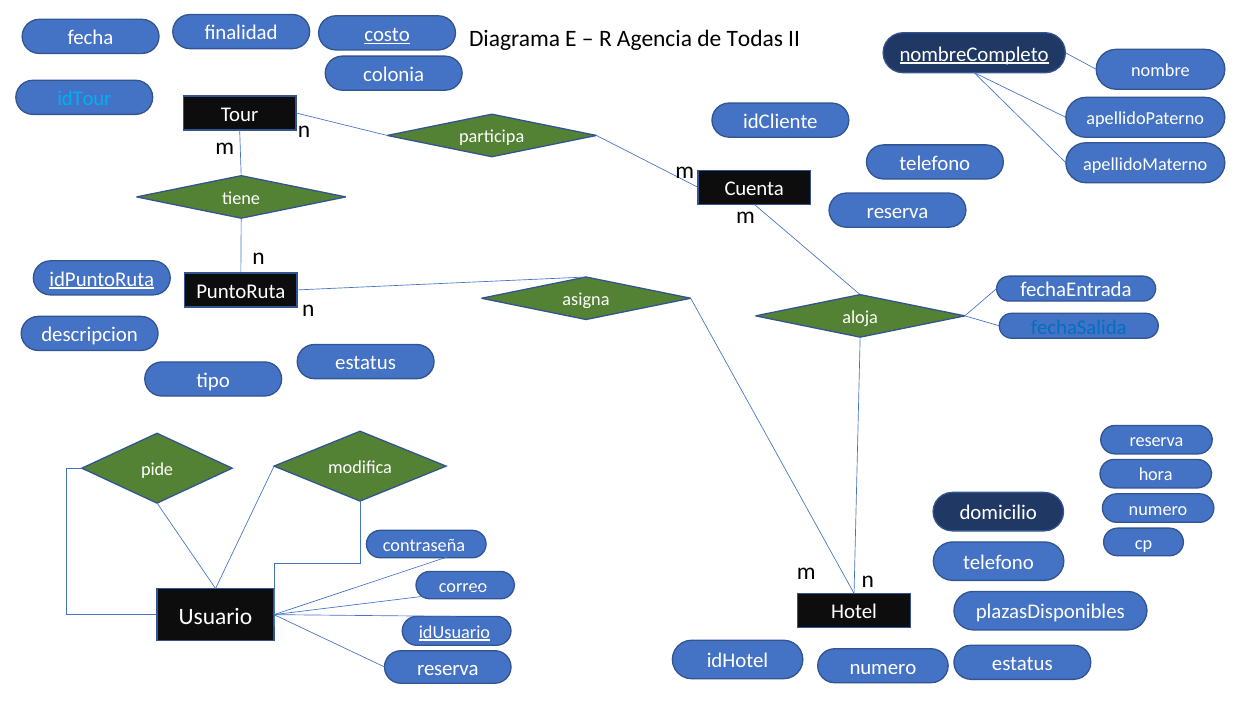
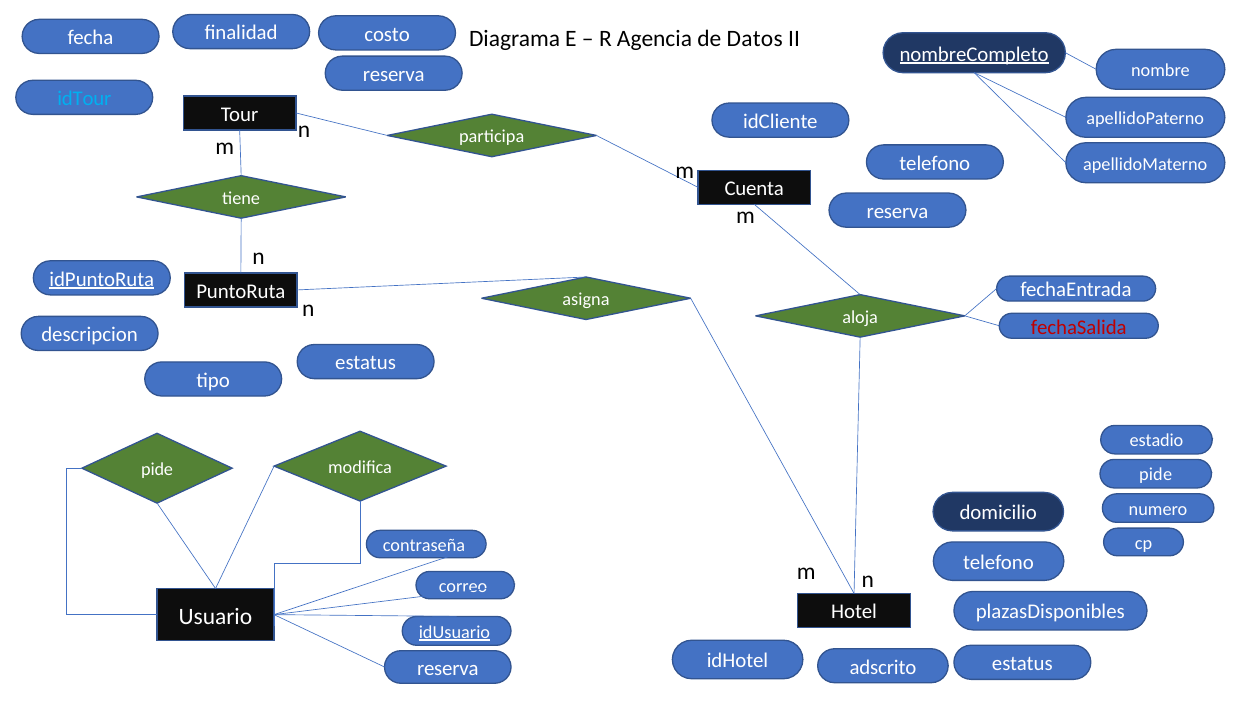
costo underline: present -> none
Todas: Todas -> Datos
colonia at (394, 75): colonia -> reserva
fechaSalida colour: blue -> red
reserva at (1156, 441): reserva -> estadio
hora at (1156, 475): hora -> pide
numero at (883, 667): numero -> adscrito
